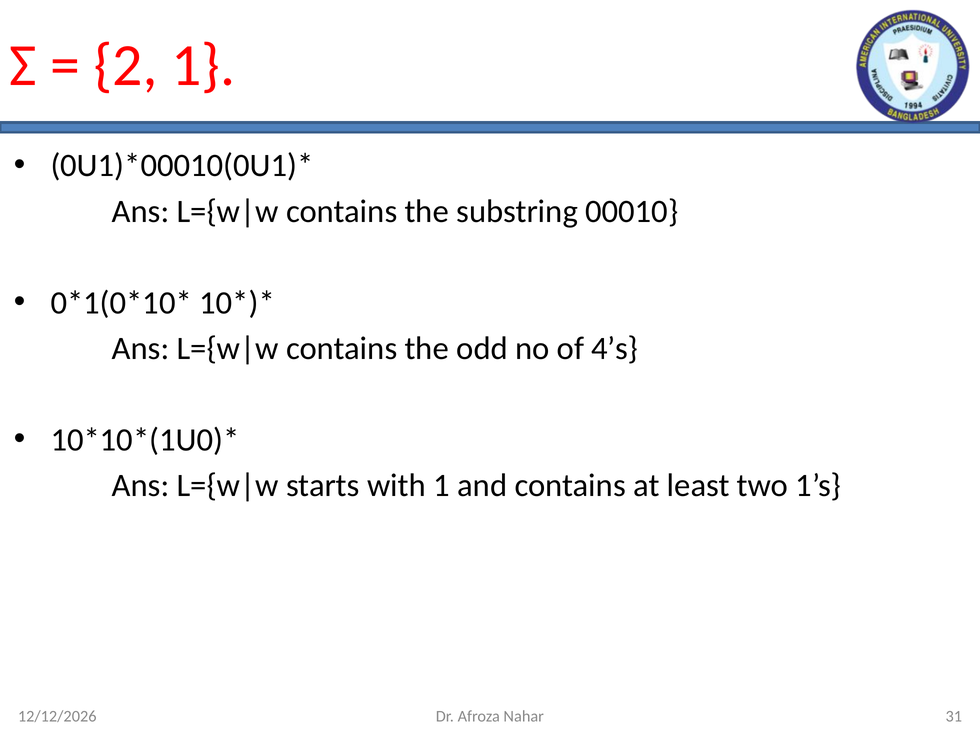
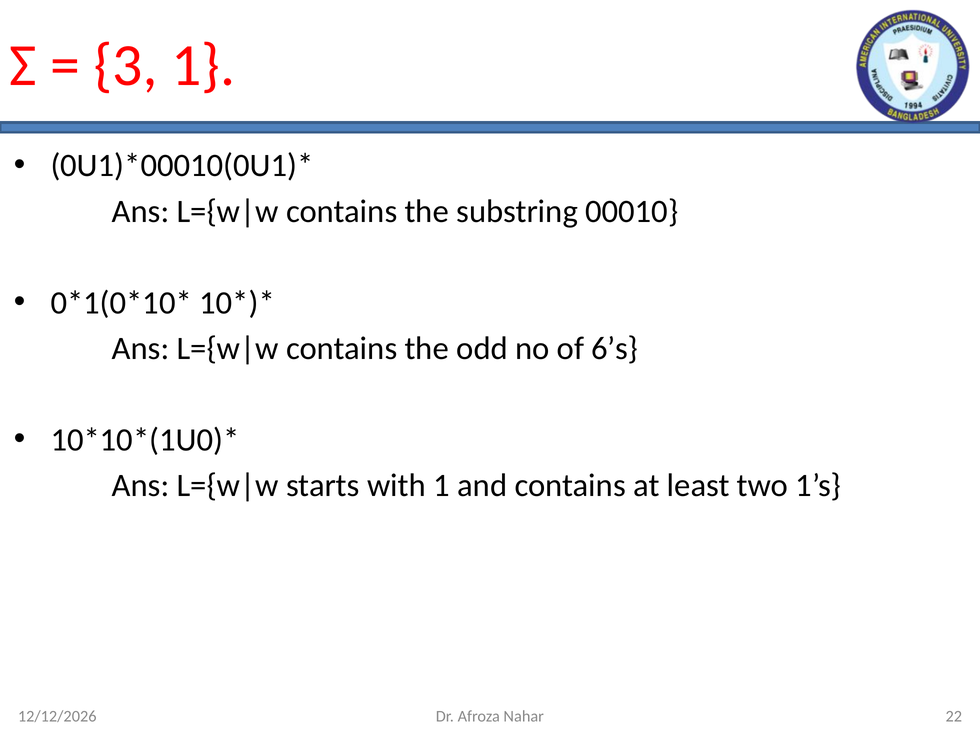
2: 2 -> 3
4’s: 4’s -> 6’s
31: 31 -> 22
